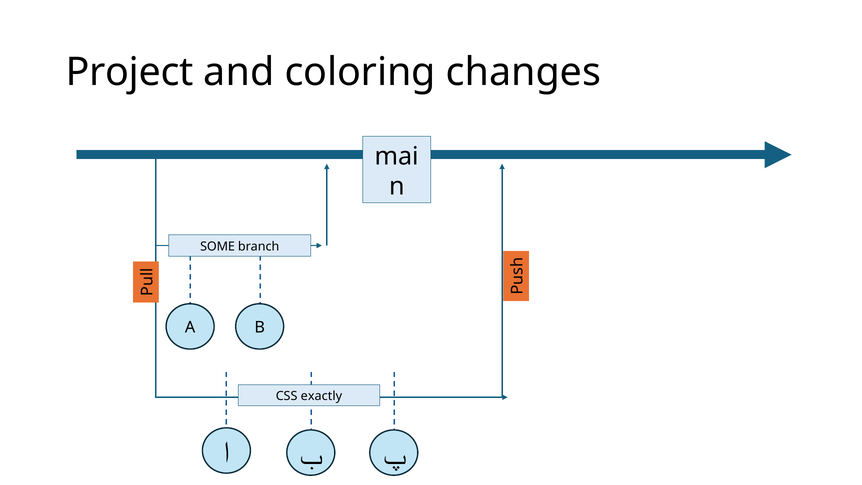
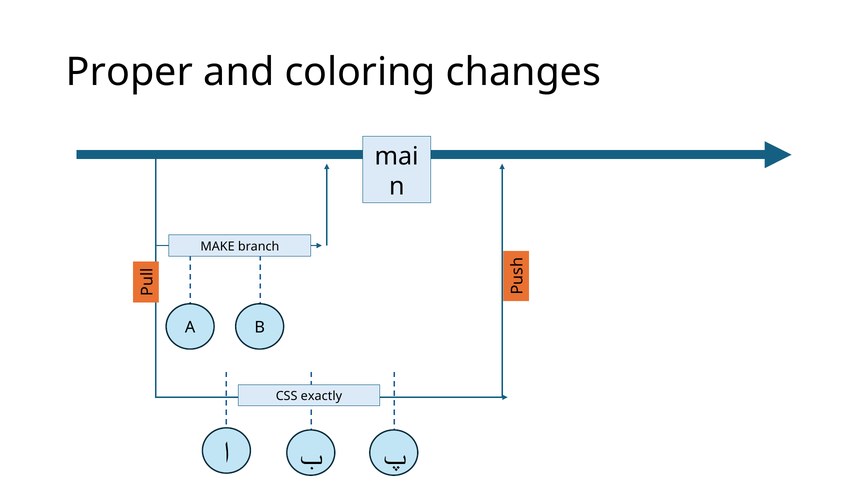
Project: Project -> Proper
SOME: SOME -> MAKE
